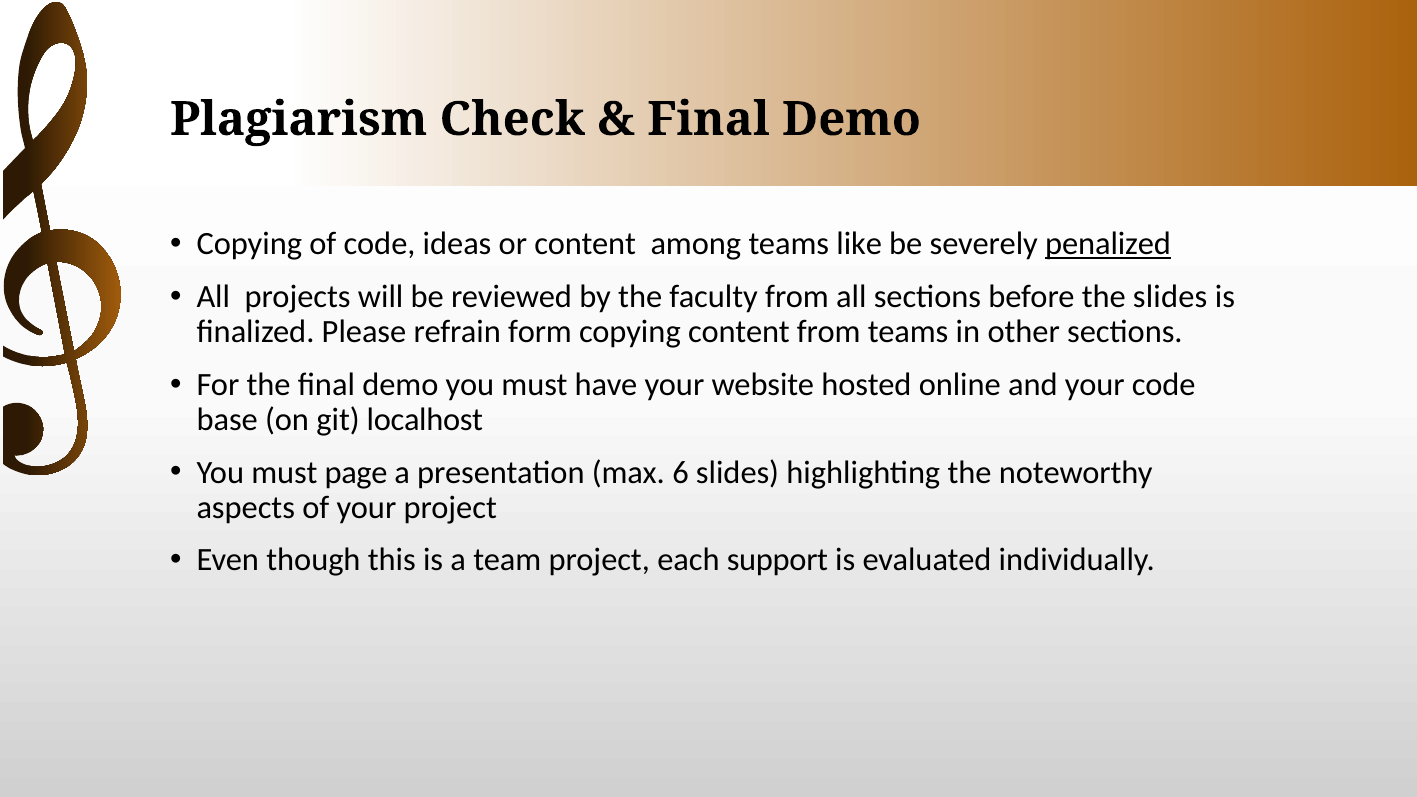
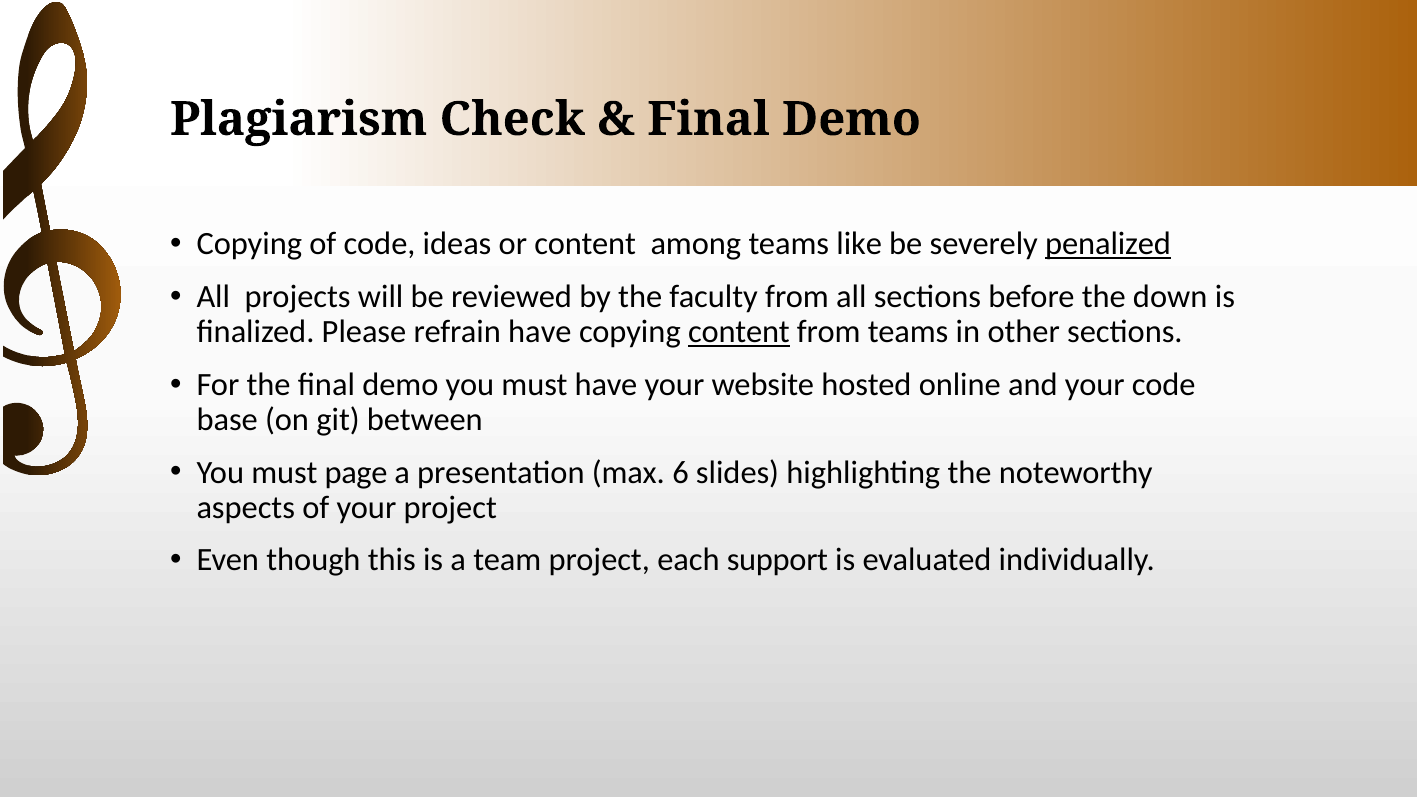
the slides: slides -> down
refrain form: form -> have
content at (739, 332) underline: none -> present
localhost: localhost -> between
